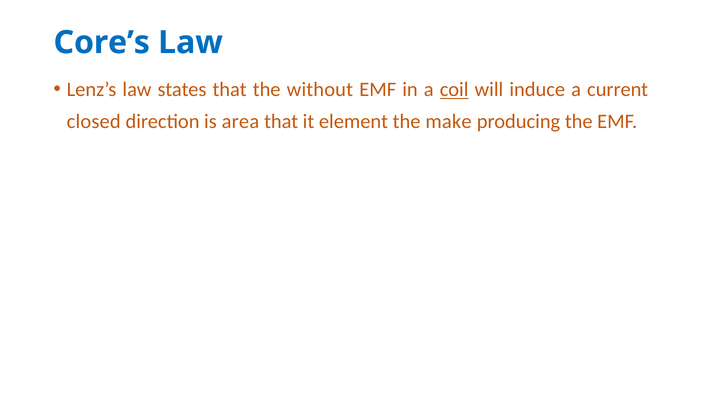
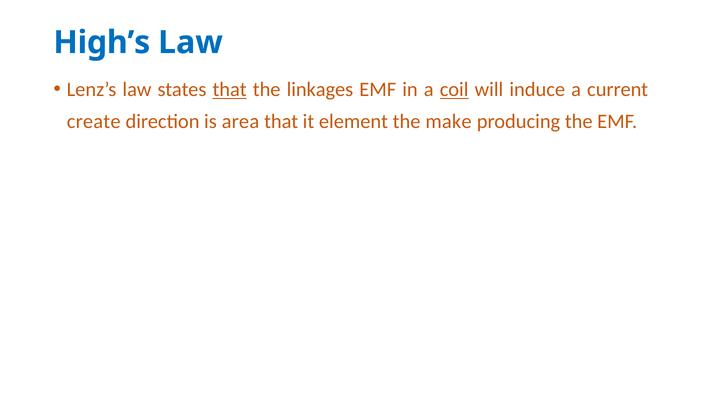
Core’s: Core’s -> High’s
that at (230, 90) underline: none -> present
without: without -> linkages
closed: closed -> create
